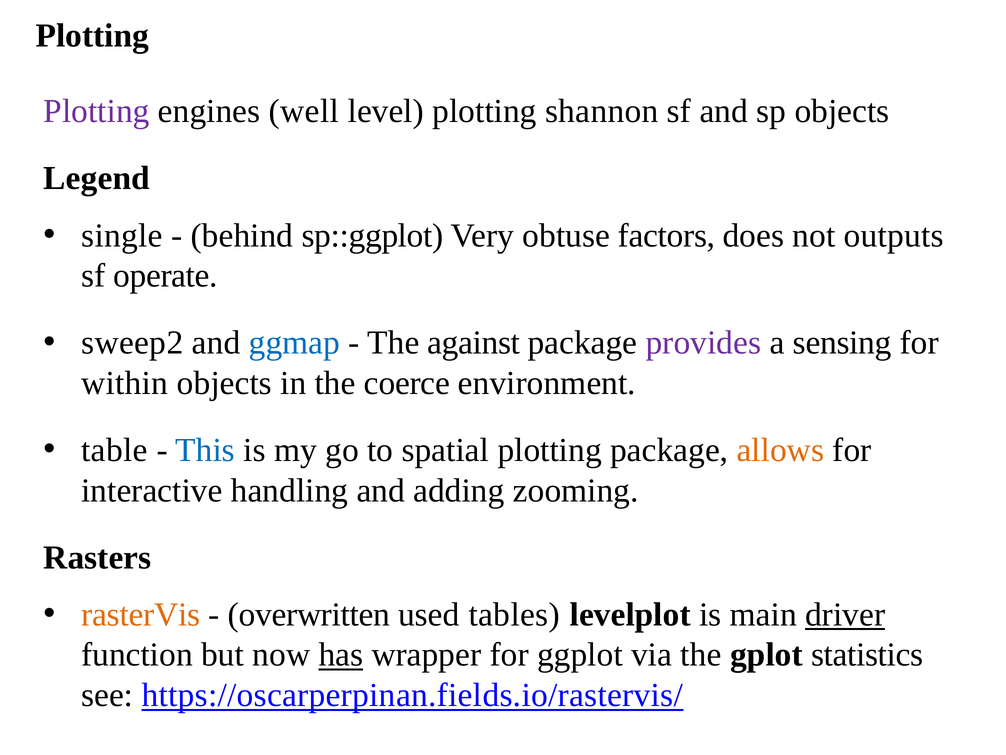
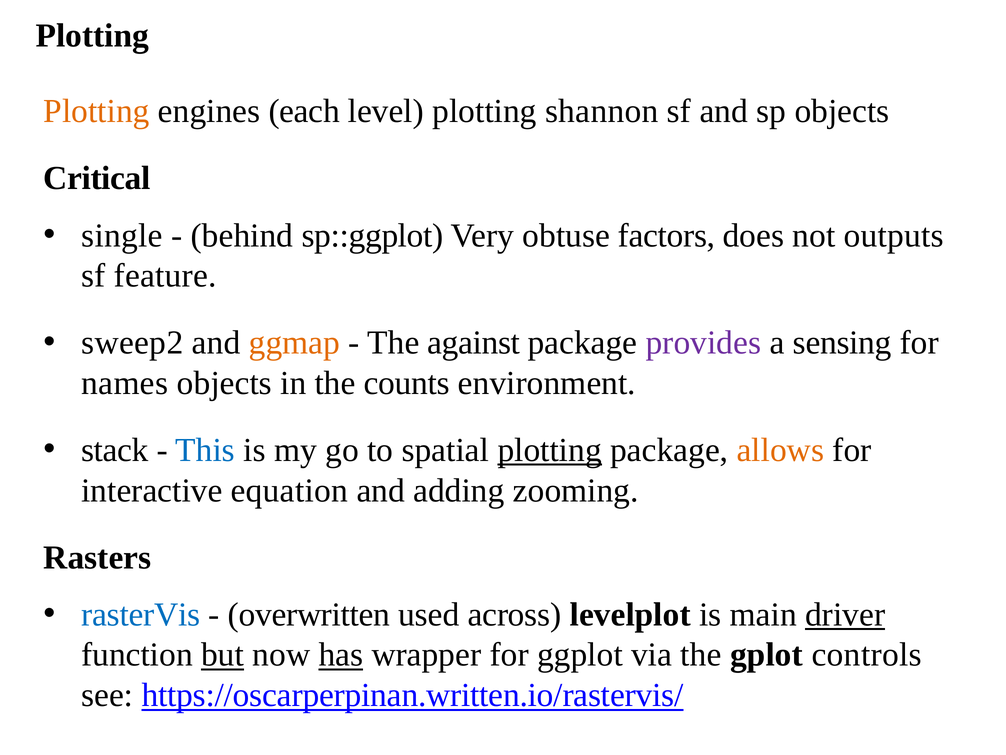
Plotting at (97, 111) colour: purple -> orange
well: well -> each
Legend: Legend -> Critical
operate: operate -> feature
ggmap colour: blue -> orange
within: within -> names
coerce: coerce -> counts
table: table -> stack
plotting at (550, 450) underline: none -> present
handling: handling -> equation
rasterVis colour: orange -> blue
tables: tables -> across
but underline: none -> present
statistics: statistics -> controls
https://oscarperpinan.fields.io/rastervis/: https://oscarperpinan.fields.io/rastervis/ -> https://oscarperpinan.written.io/rastervis/
